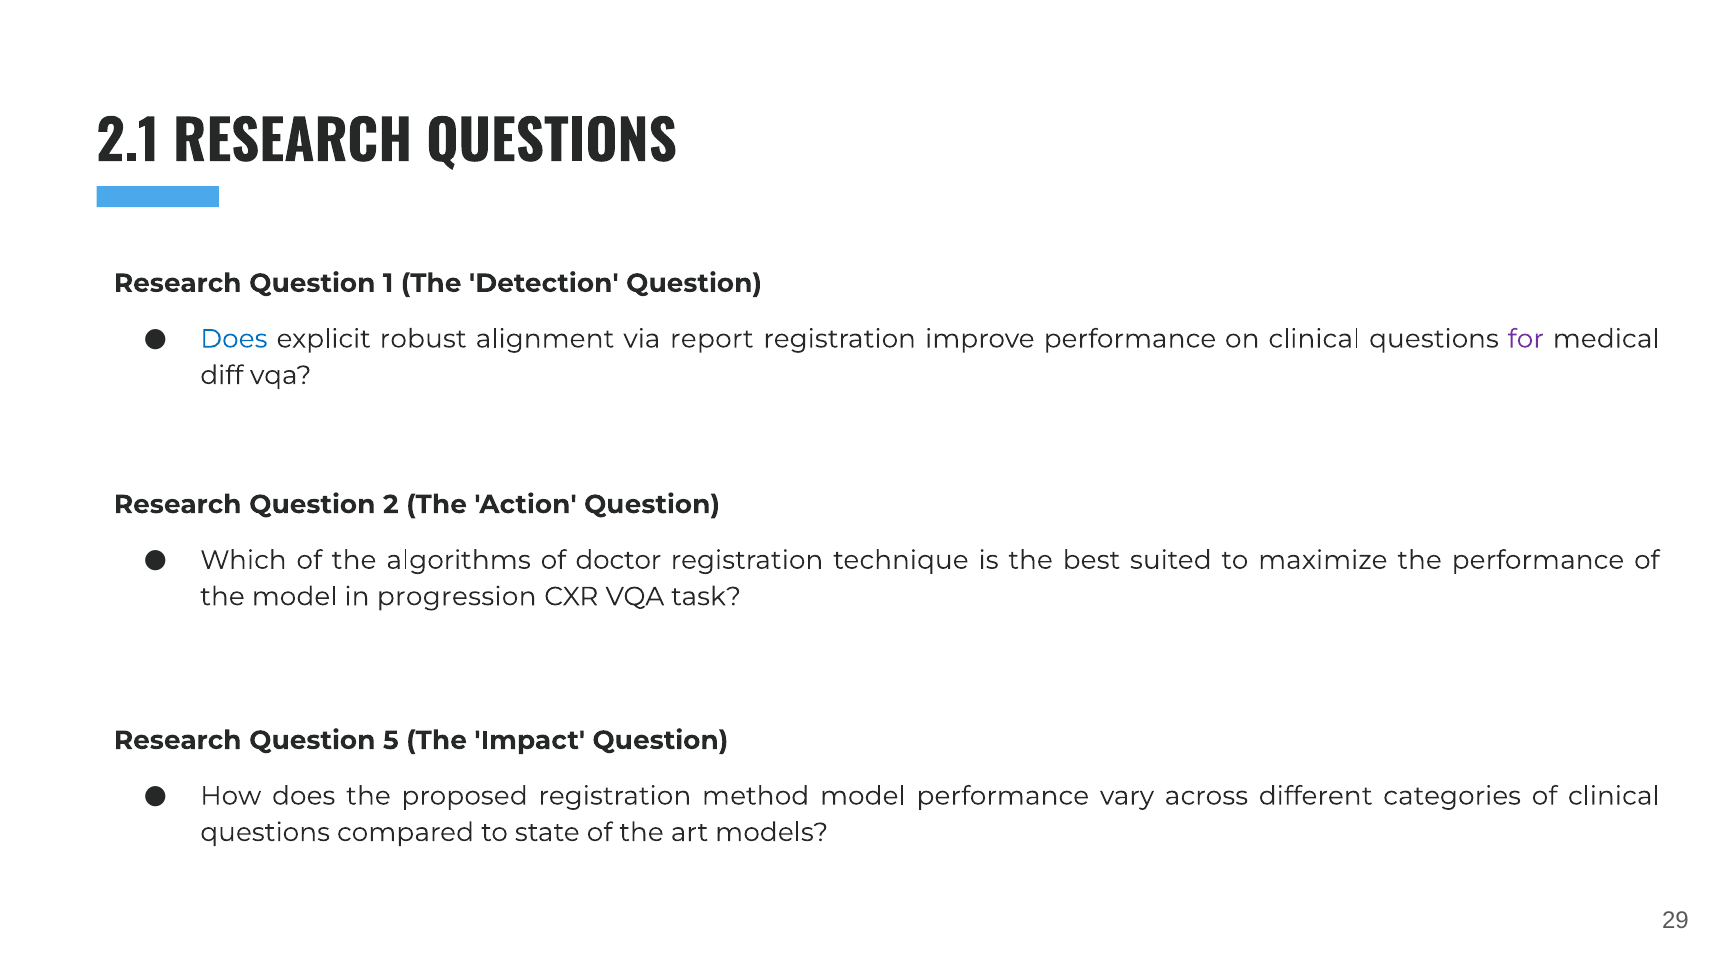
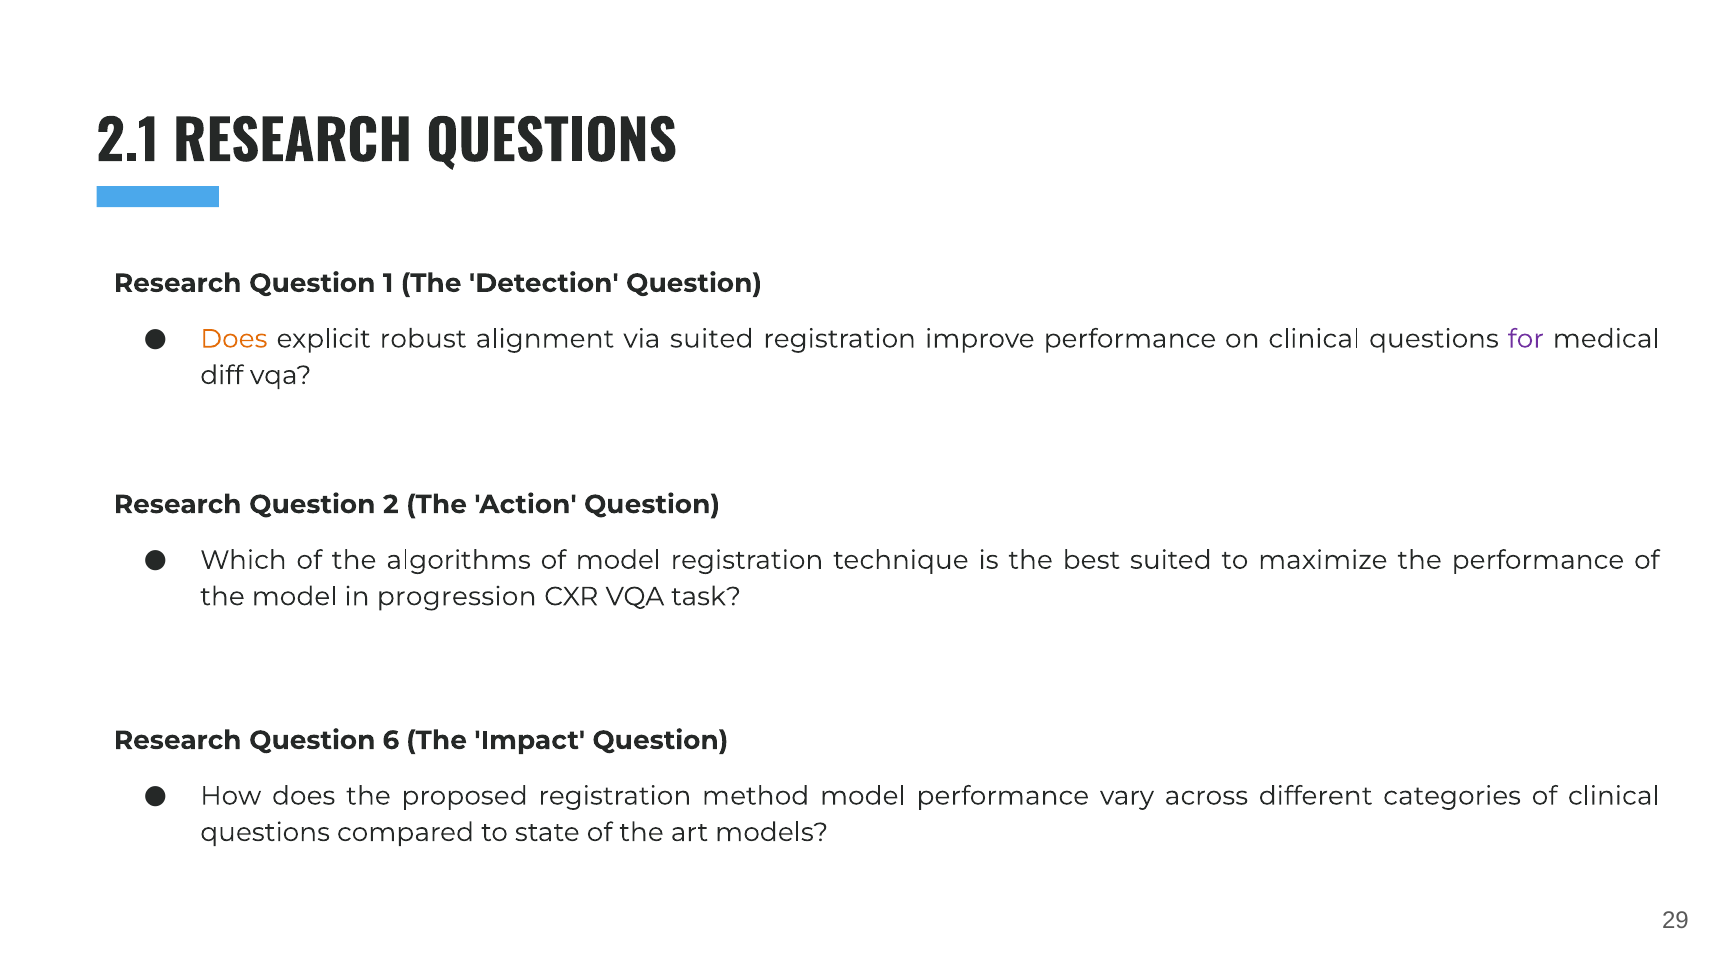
Does at (234, 339) colour: blue -> orange
via report: report -> suited
of doctor: doctor -> model
5: 5 -> 6
